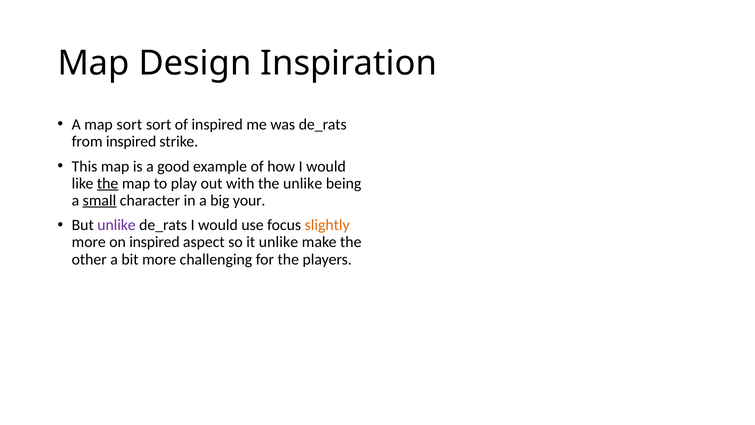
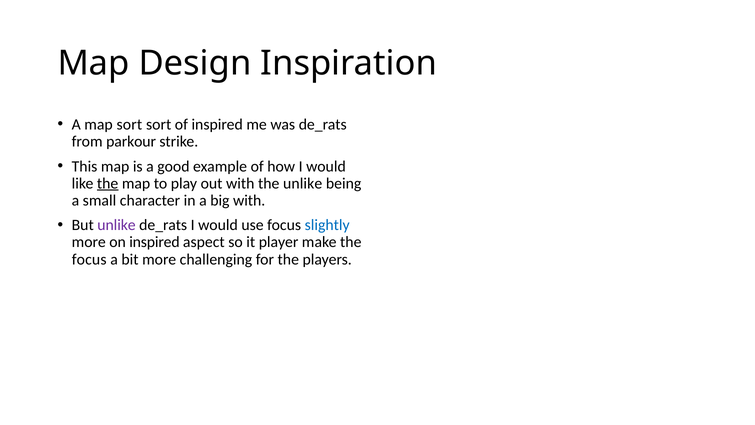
from inspired: inspired -> parkour
small underline: present -> none
big your: your -> with
slightly colour: orange -> blue
it unlike: unlike -> player
other at (89, 259): other -> focus
